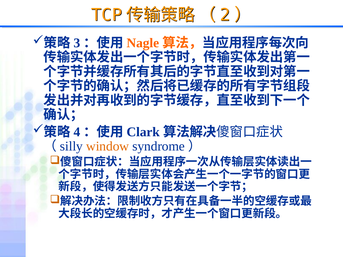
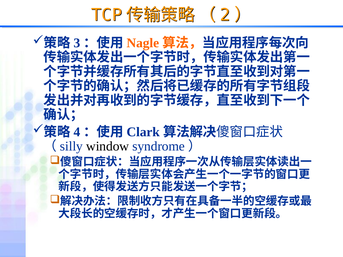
window colour: orange -> black
